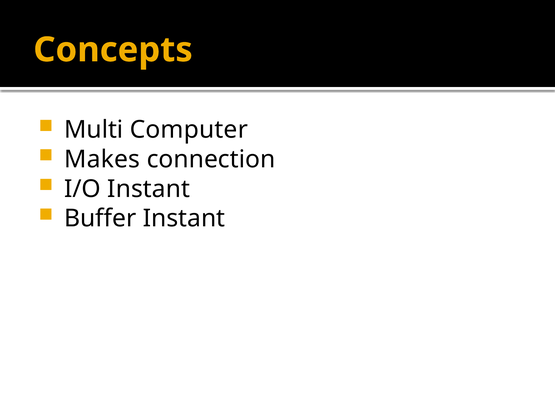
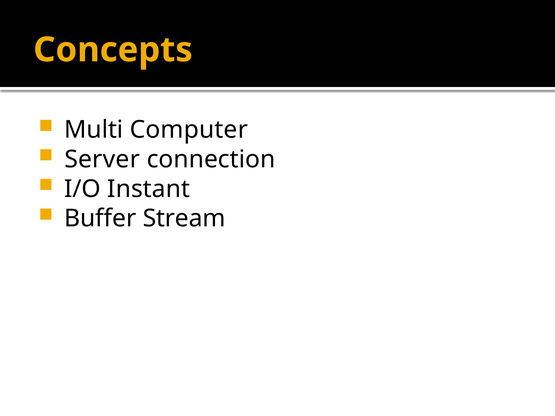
Makes: Makes -> Server
Buffer Instant: Instant -> Stream
